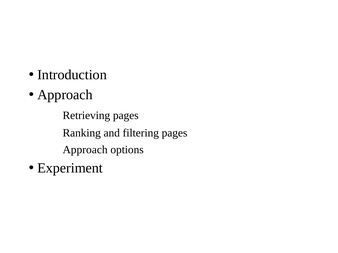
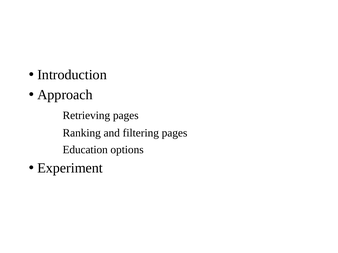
Approach at (85, 150): Approach -> Education
